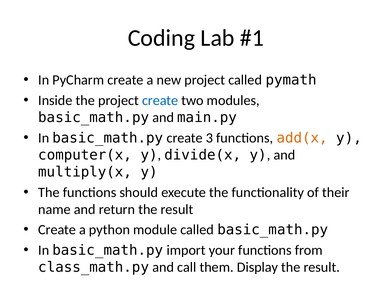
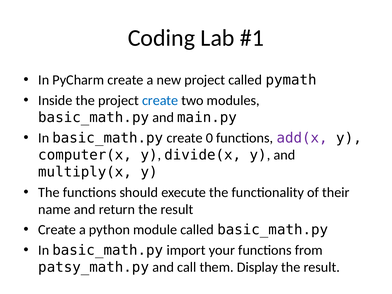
3: 3 -> 0
add(x colour: orange -> purple
class_math.py: class_math.py -> patsy_math.py
